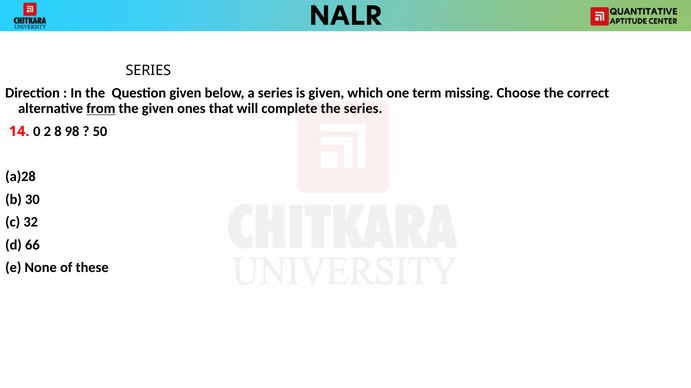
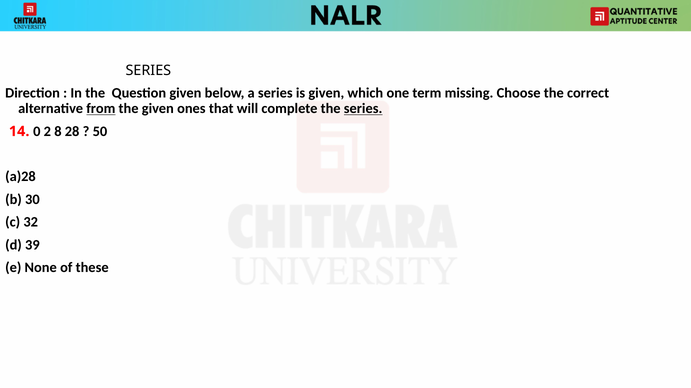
series at (363, 109) underline: none -> present
98: 98 -> 28
66: 66 -> 39
